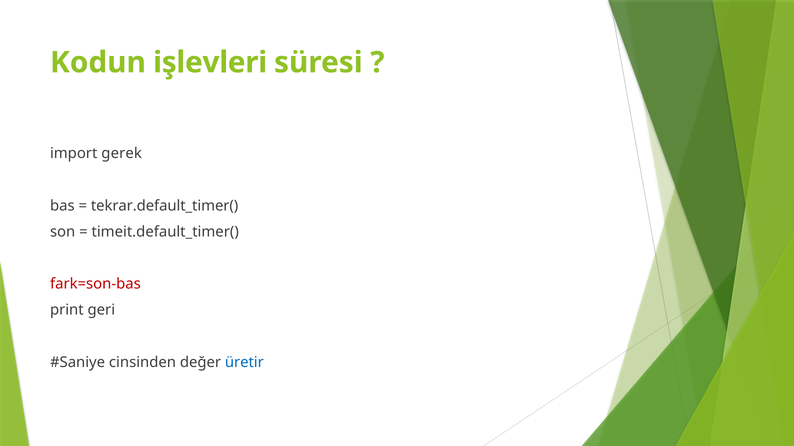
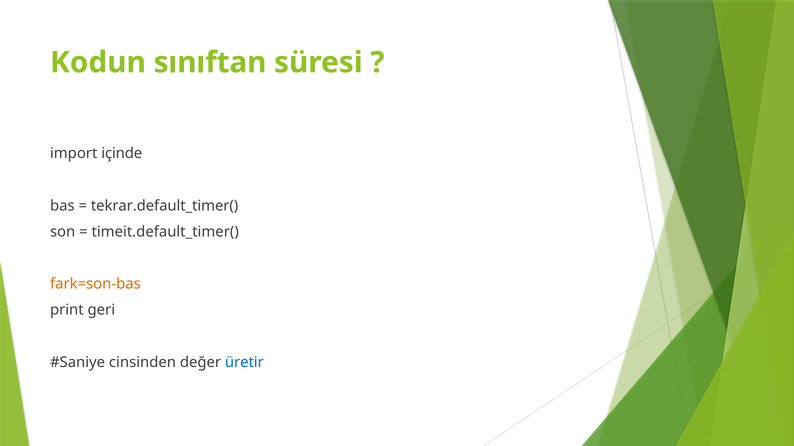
işlevleri: işlevleri -> sınıftan
gerek: gerek -> içinde
fark=son-bas colour: red -> orange
